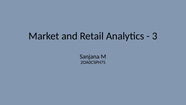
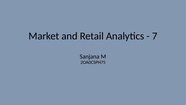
3: 3 -> 7
